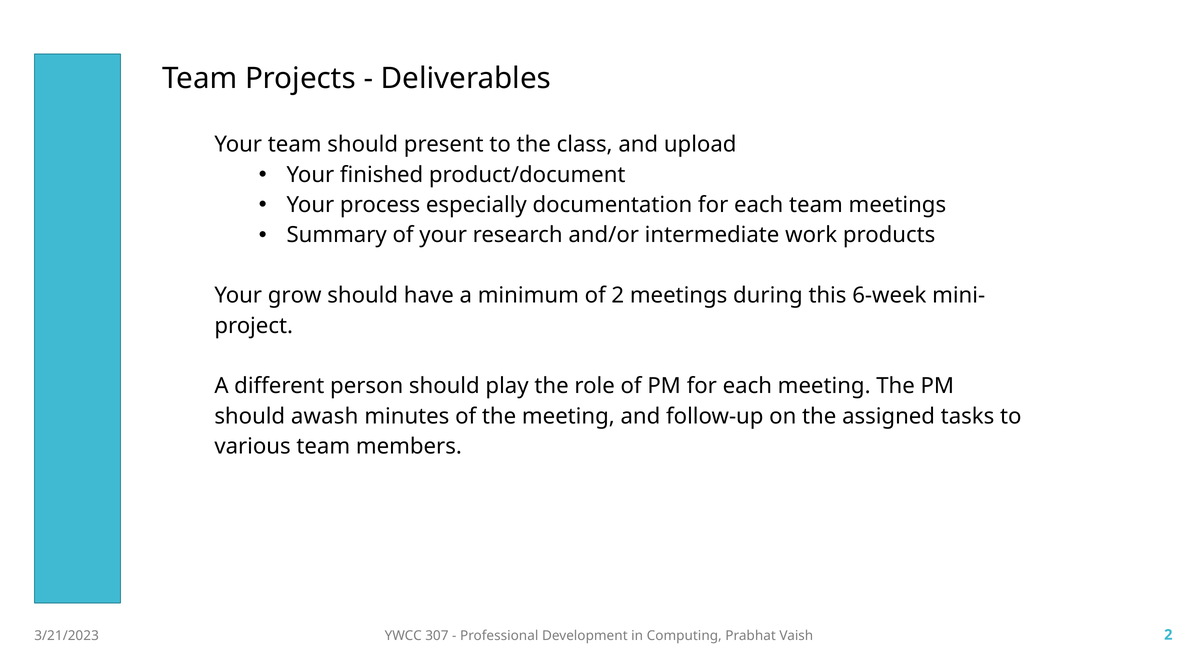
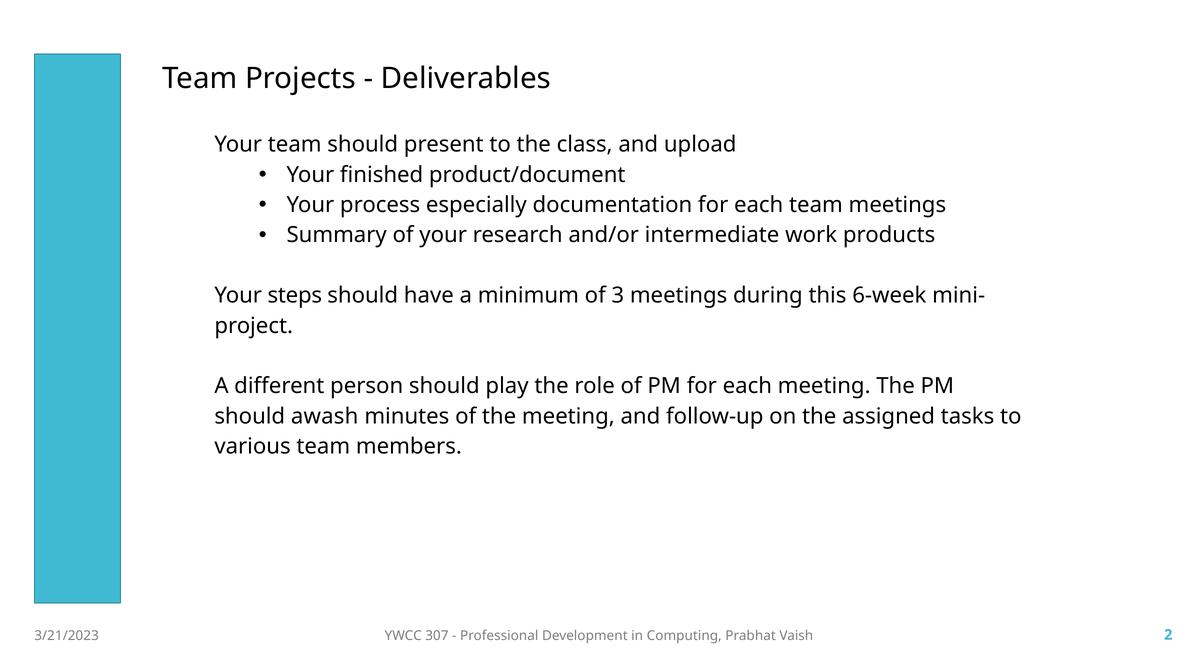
grow: grow -> steps
of 2: 2 -> 3
